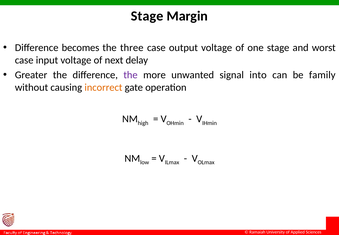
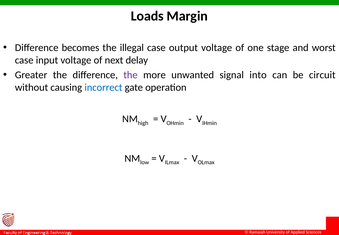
Stage at (147, 16): Stage -> Loads
three: three -> illegal
family: family -> circuit
incorrect colour: orange -> blue
